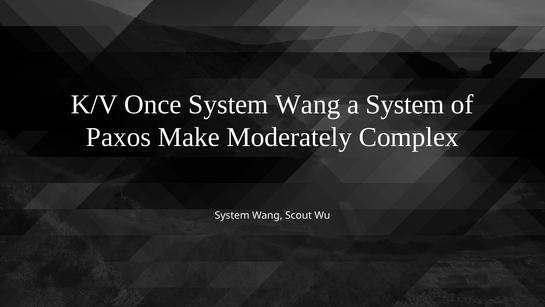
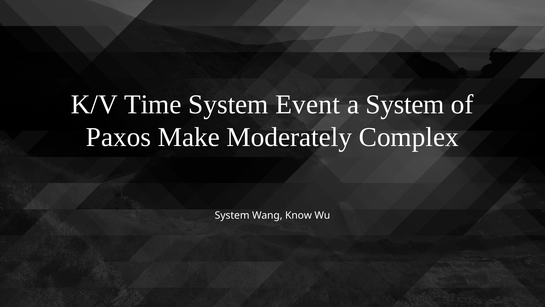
Once: Once -> Time
Wang at (308, 104): Wang -> Event
Scout: Scout -> Know
